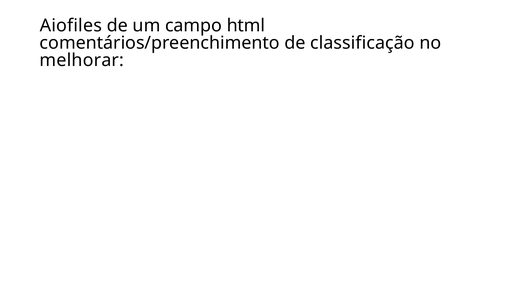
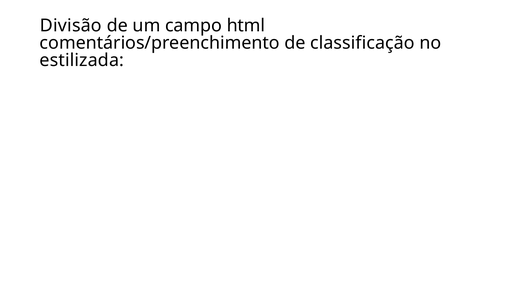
Aiofiles: Aiofiles -> Divisão
melhorar: melhorar -> estilizada
